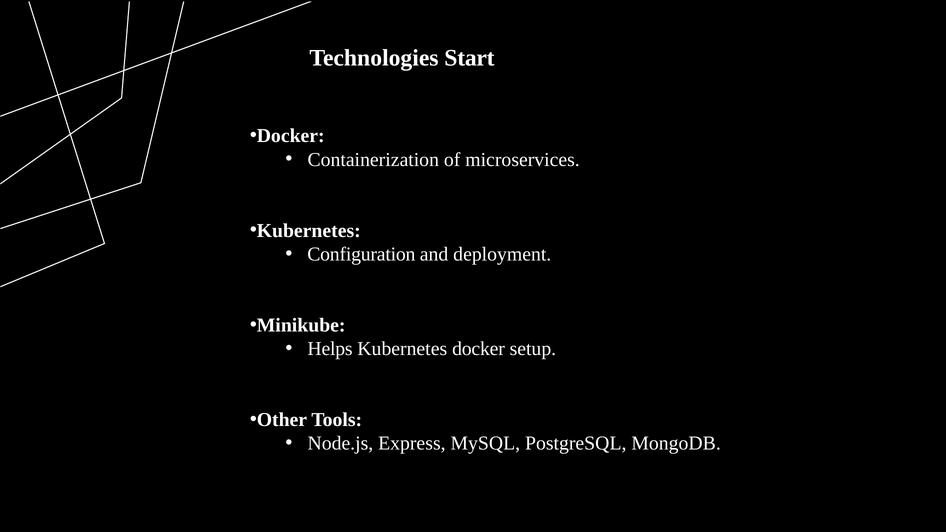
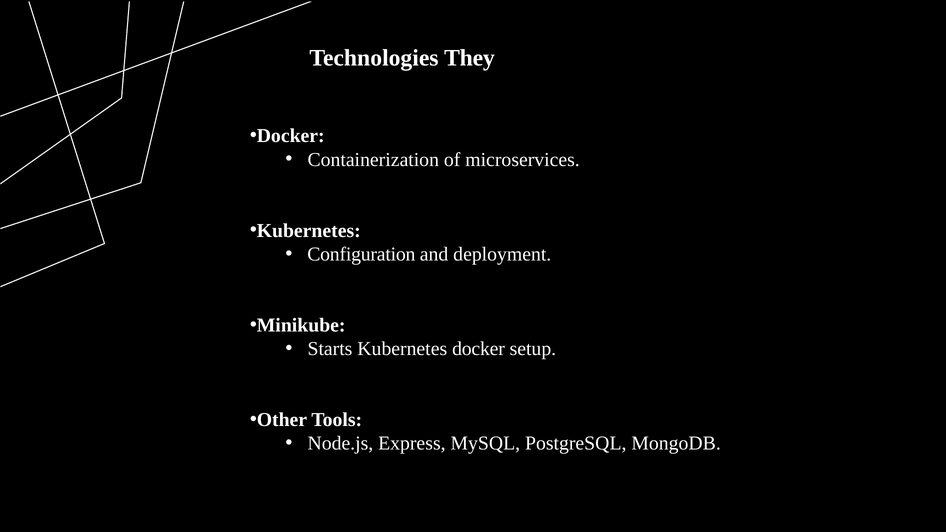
Start: Start -> They
Helps: Helps -> Starts
